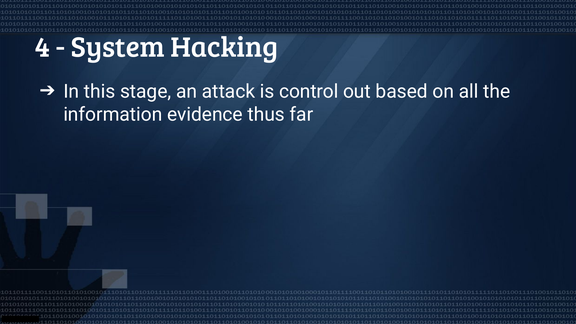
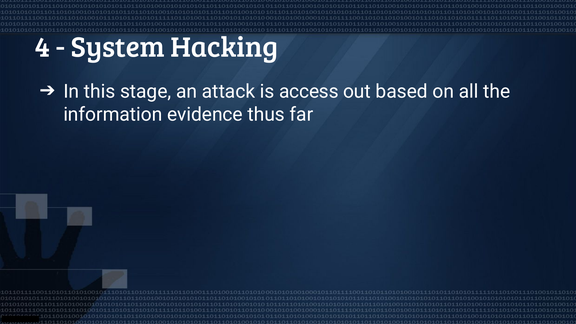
control: control -> access
